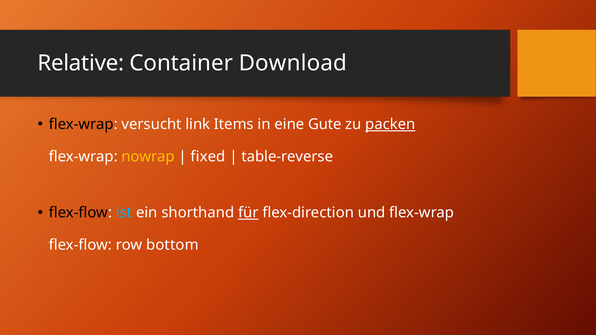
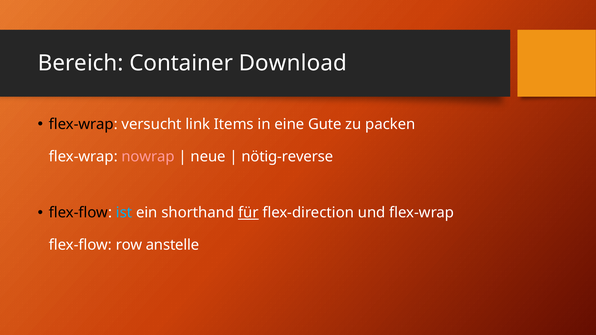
Relative: Relative -> Bereich
packen underline: present -> none
nowrap colour: yellow -> pink
fixed: fixed -> neue
table-reverse: table-reverse -> nötig-reverse
bottom: bottom -> anstelle
